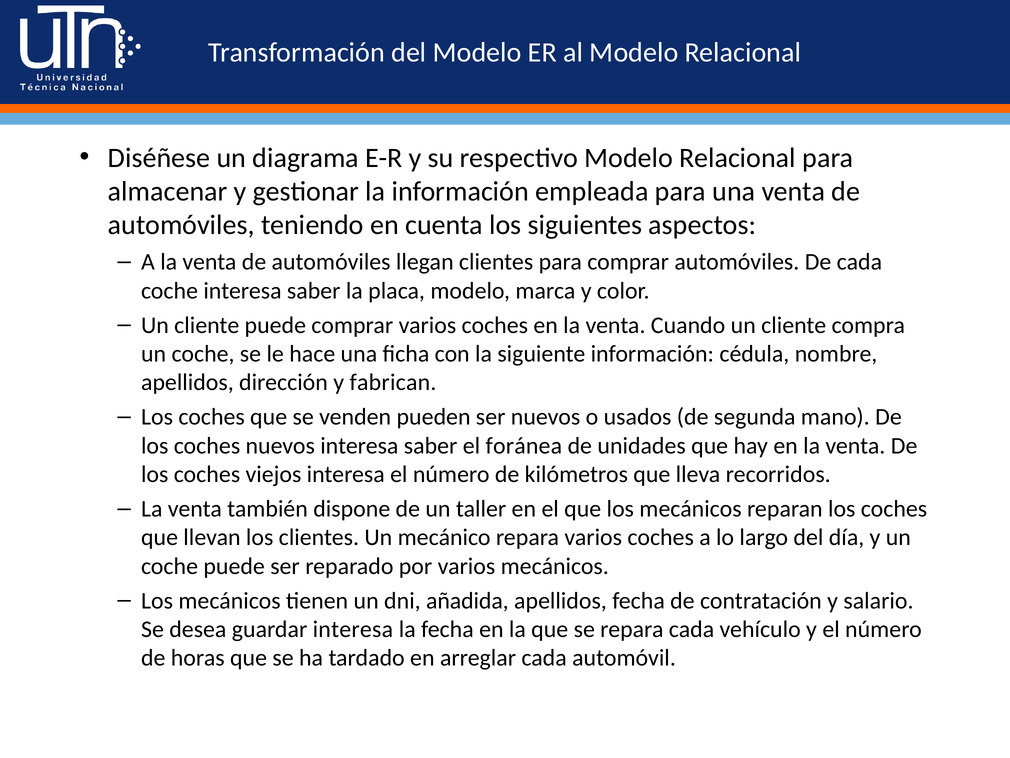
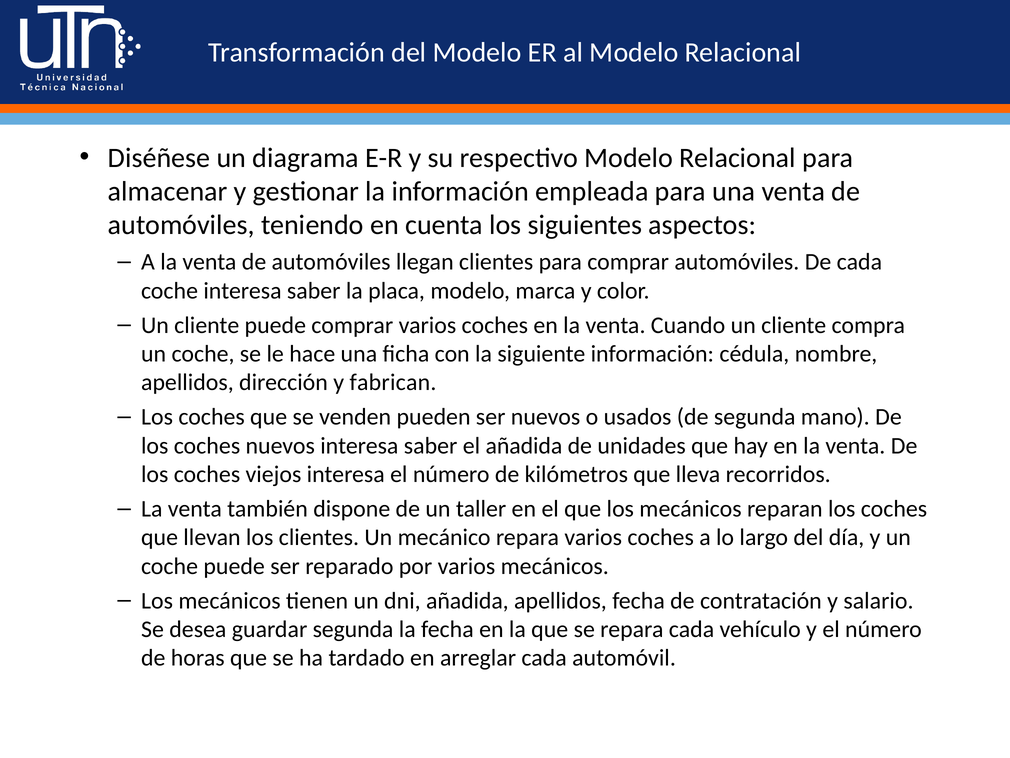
el foránea: foránea -> añadida
guardar interesa: interesa -> segunda
